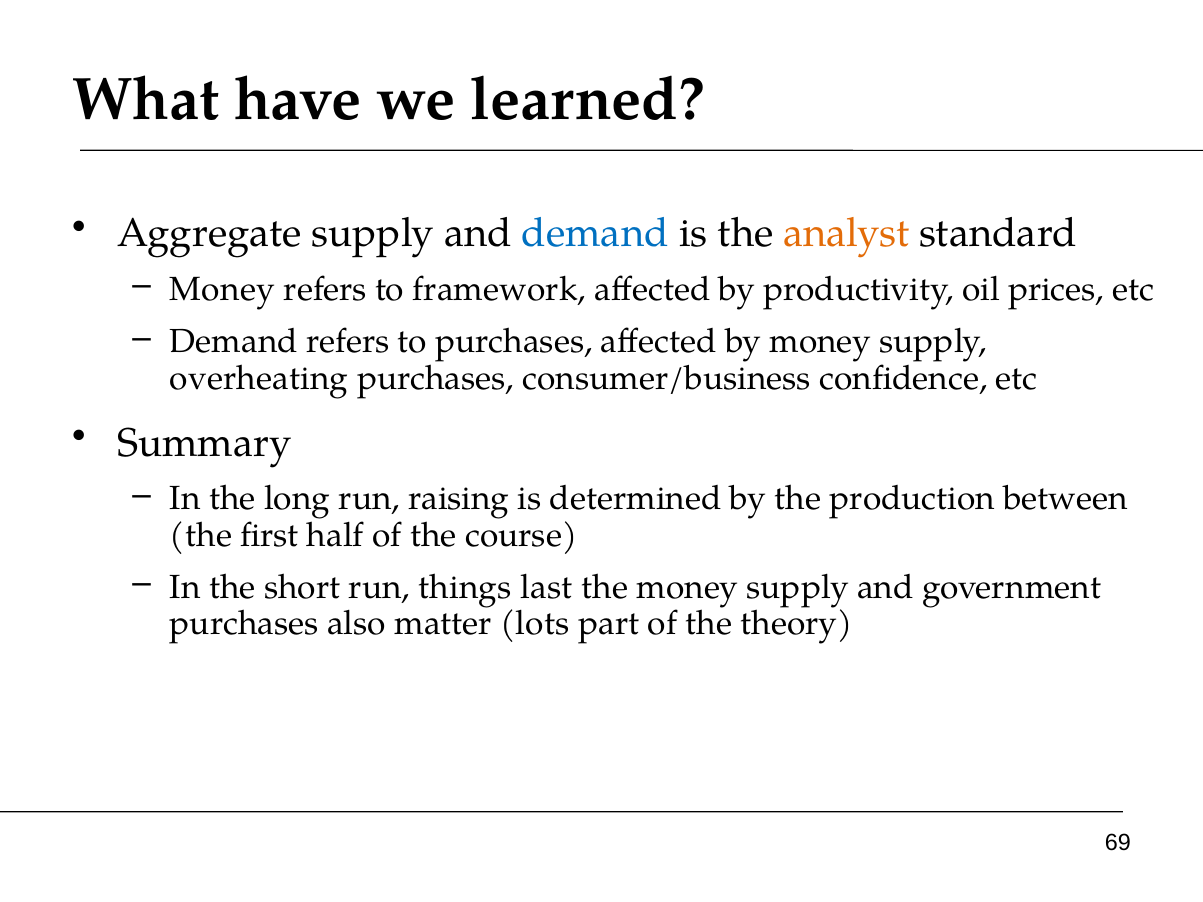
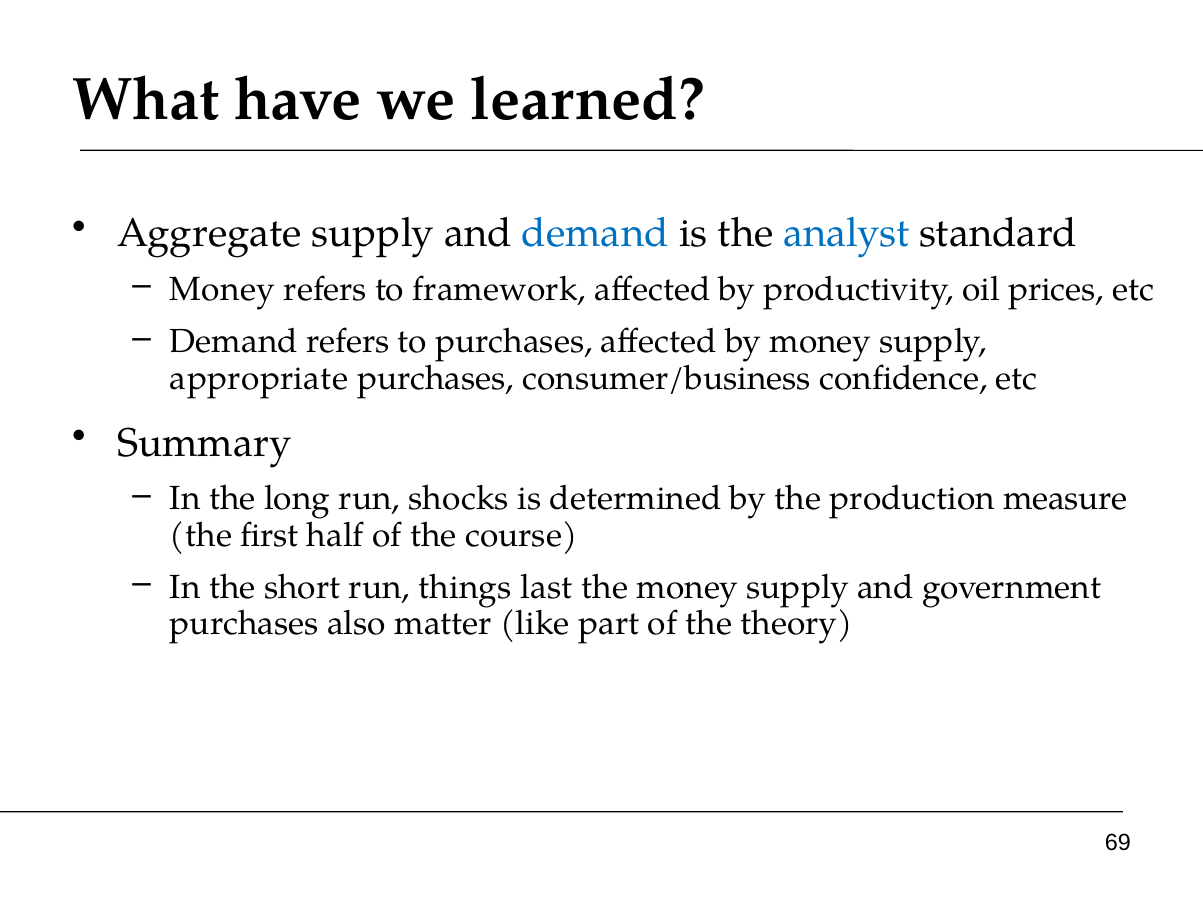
analyst colour: orange -> blue
overheating: overheating -> appropriate
raising: raising -> shocks
between: between -> measure
lots: lots -> like
